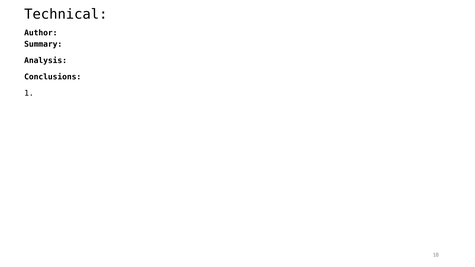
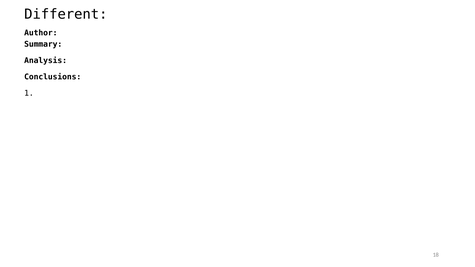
Technical: Technical -> Different
